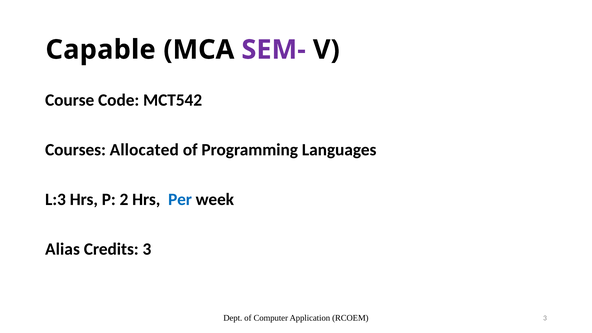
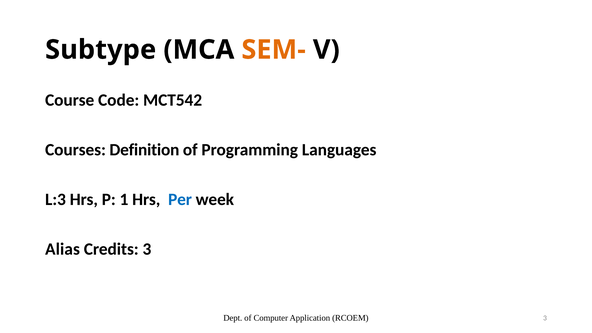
Capable: Capable -> Subtype
SEM- colour: purple -> orange
Allocated: Allocated -> Definition
2: 2 -> 1
